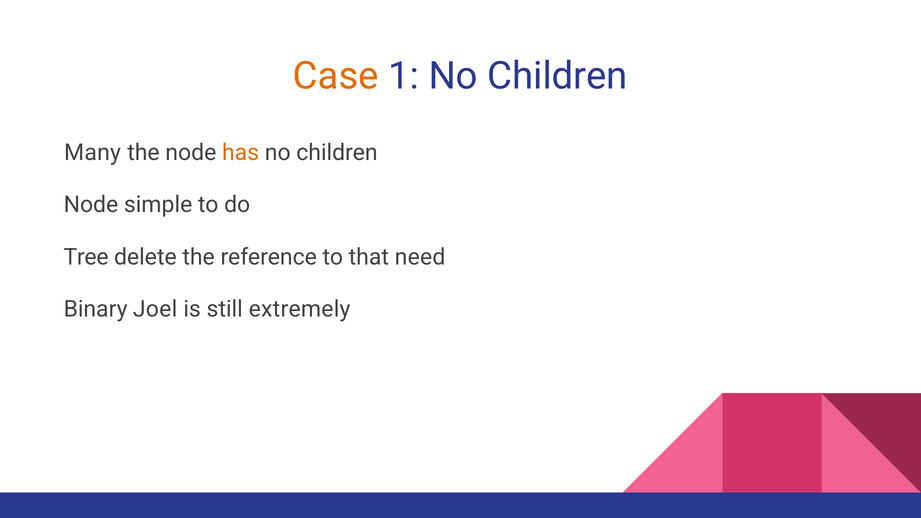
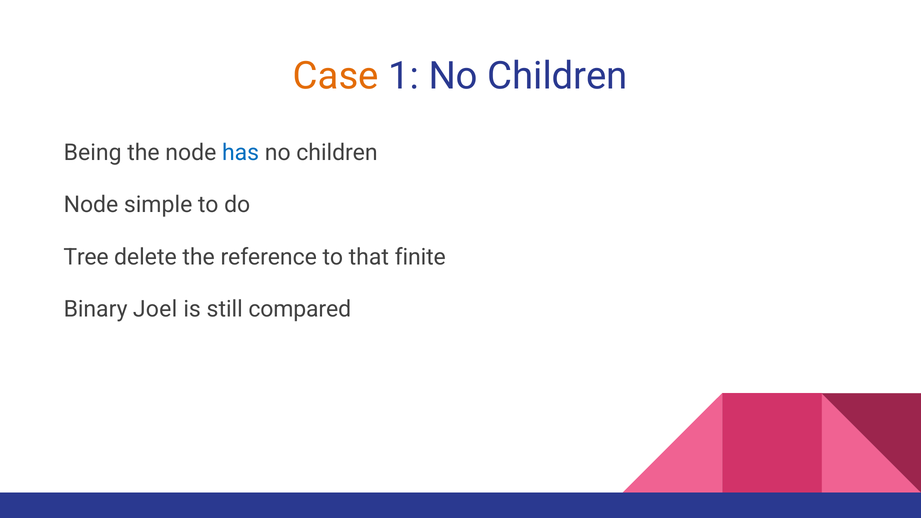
Many: Many -> Being
has colour: orange -> blue
need: need -> finite
extremely: extremely -> compared
